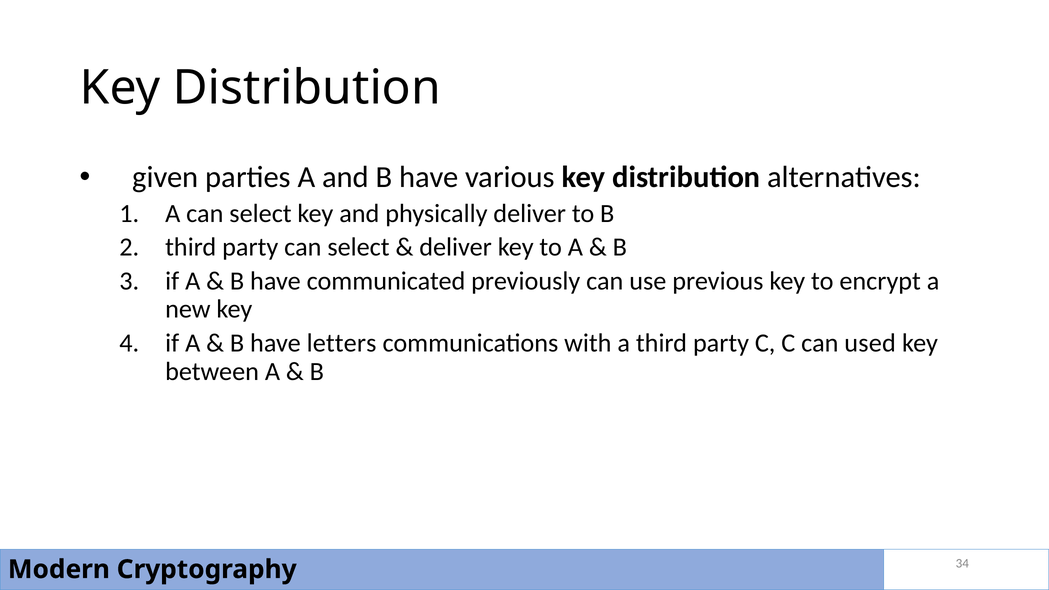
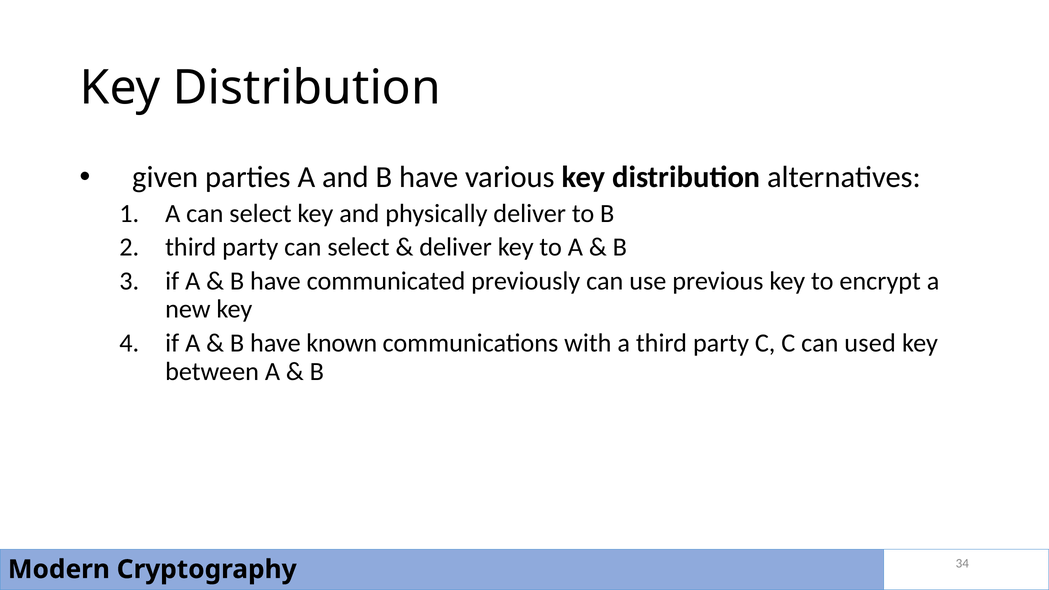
letters: letters -> known
